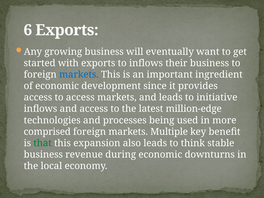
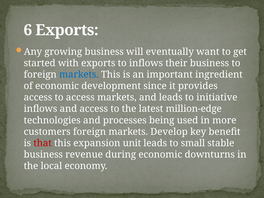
comprised: comprised -> customers
Multiple: Multiple -> Develop
that colour: green -> red
also: also -> unit
think: think -> small
